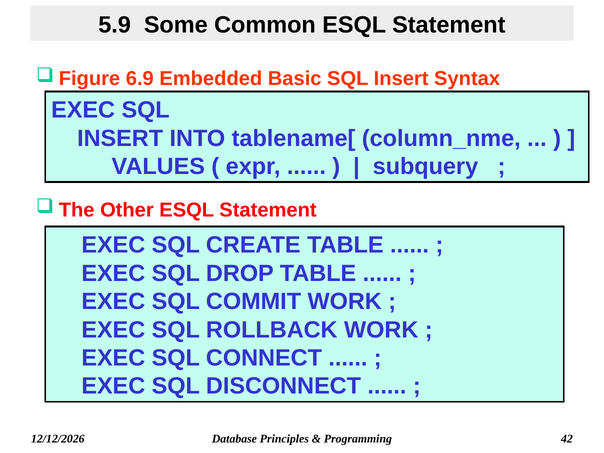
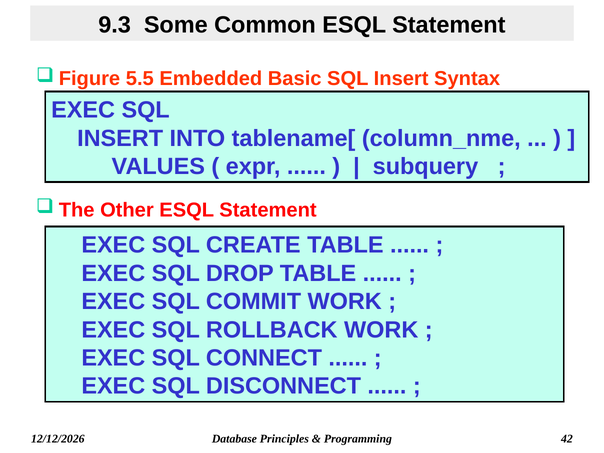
5.9: 5.9 -> 9.3
6.9: 6.9 -> 5.5
